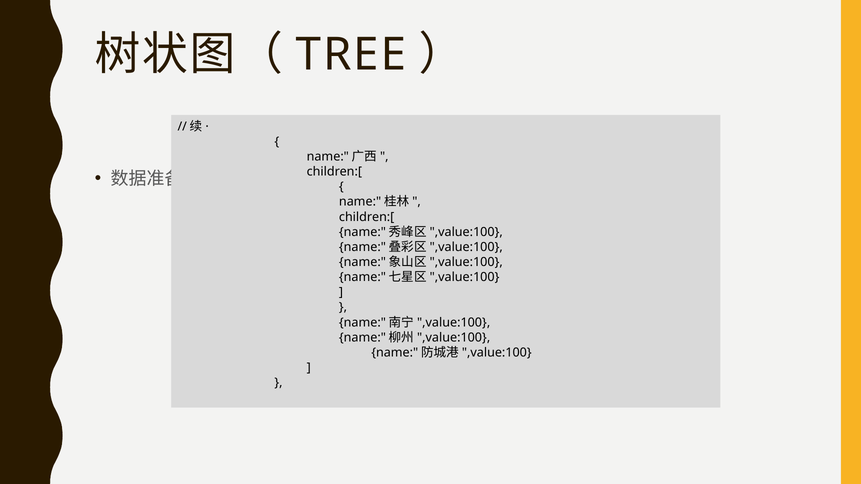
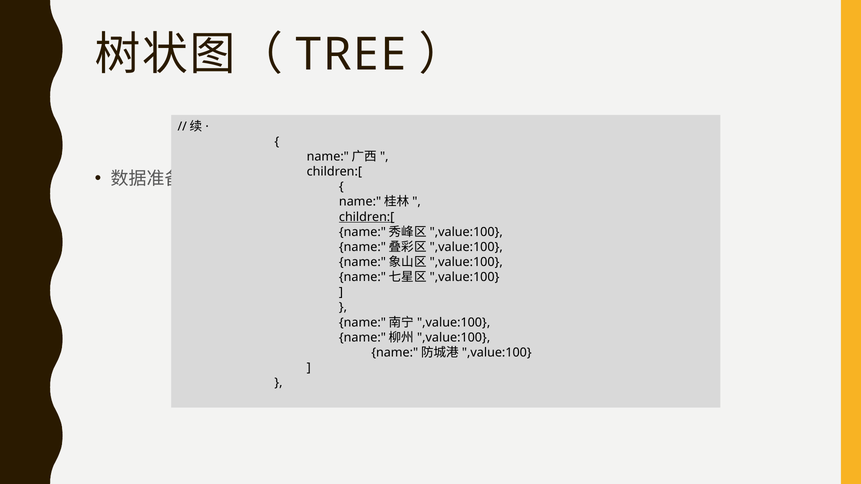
children:[ at (367, 217) underline: none -> present
